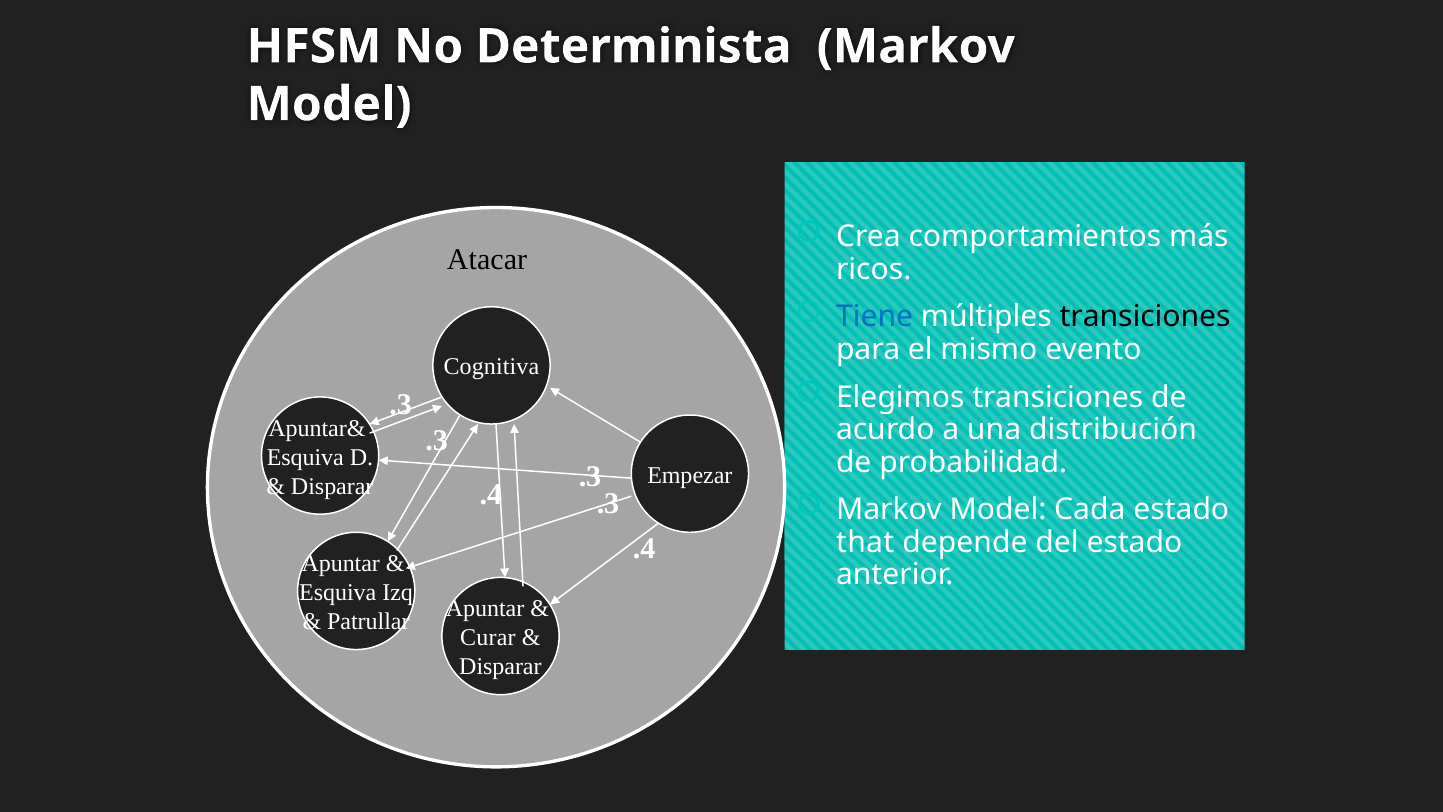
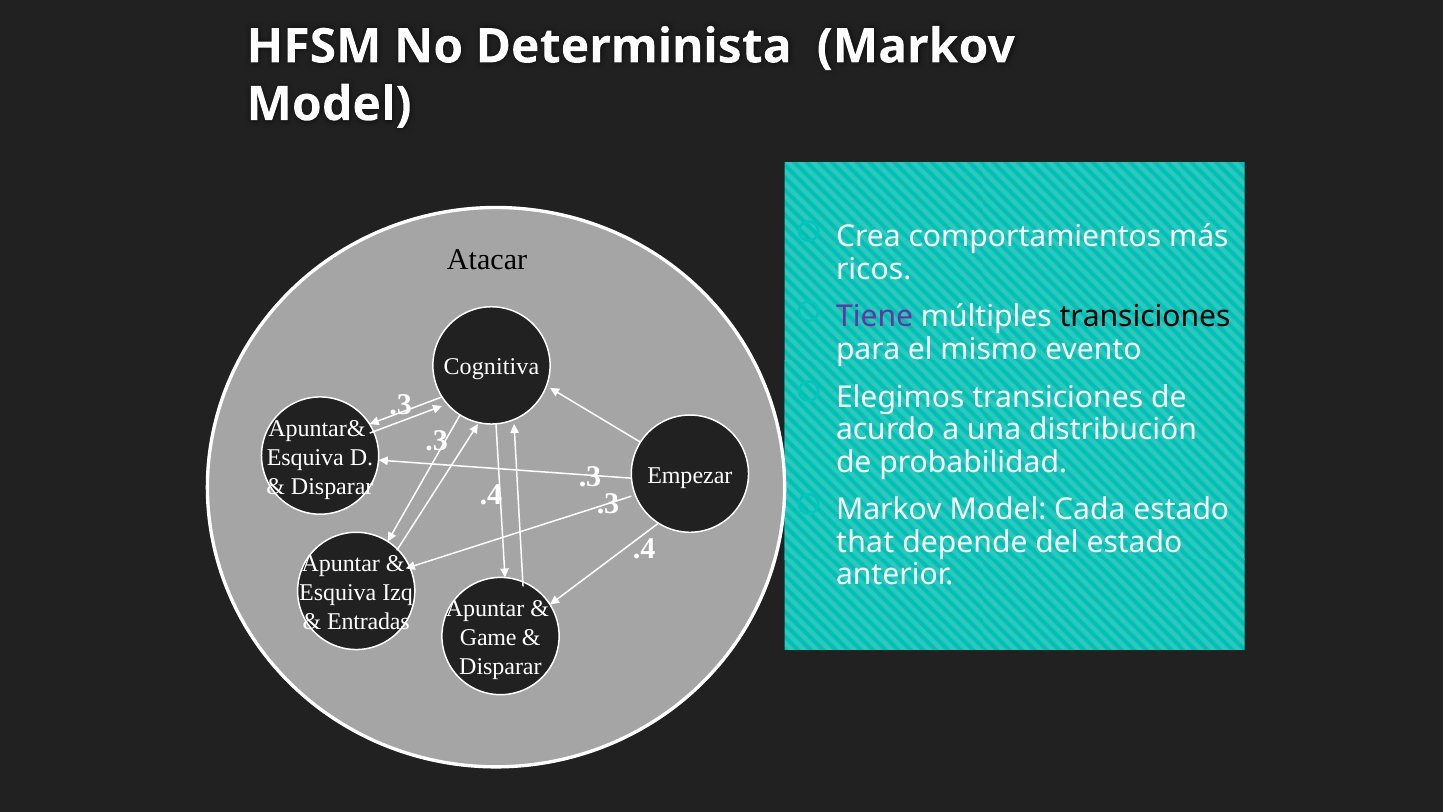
Tiene colour: blue -> purple
Patrullar: Patrullar -> Entradas
Curar: Curar -> Game
